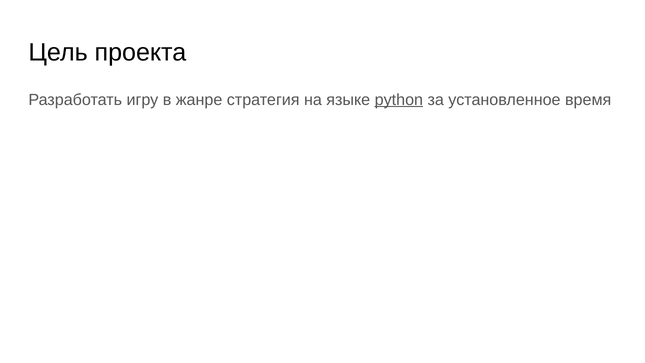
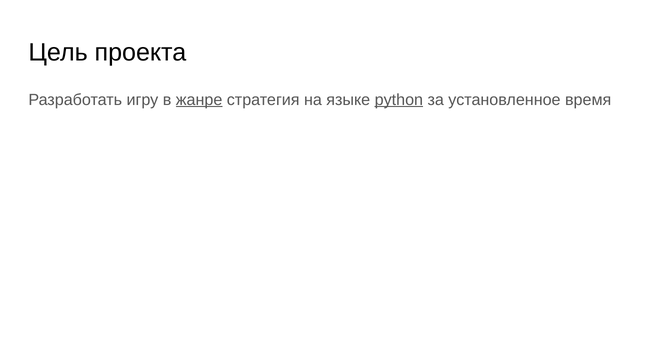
жанре underline: none -> present
